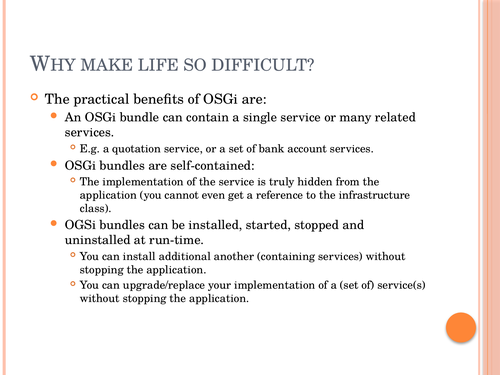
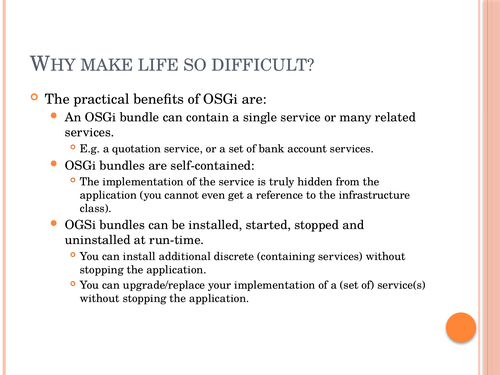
another: another -> discrete
